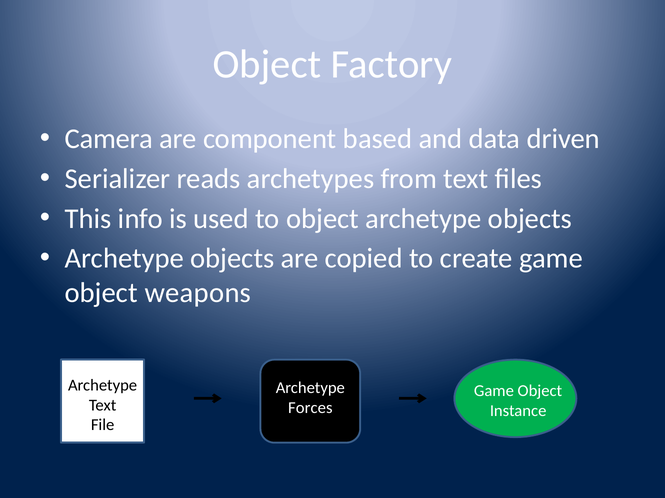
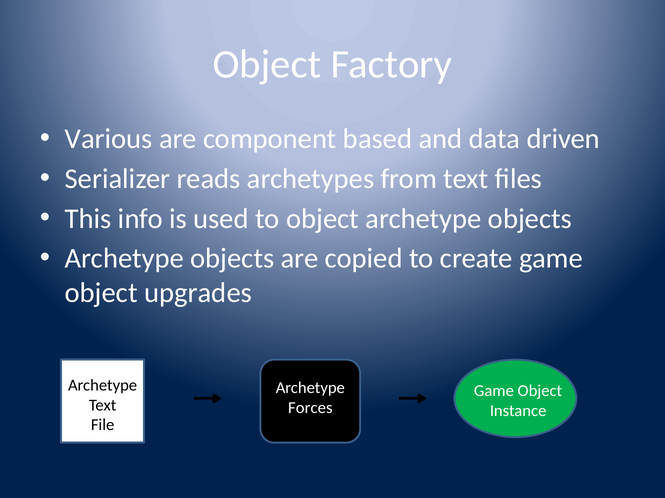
Camera: Camera -> Various
weapons: weapons -> upgrades
